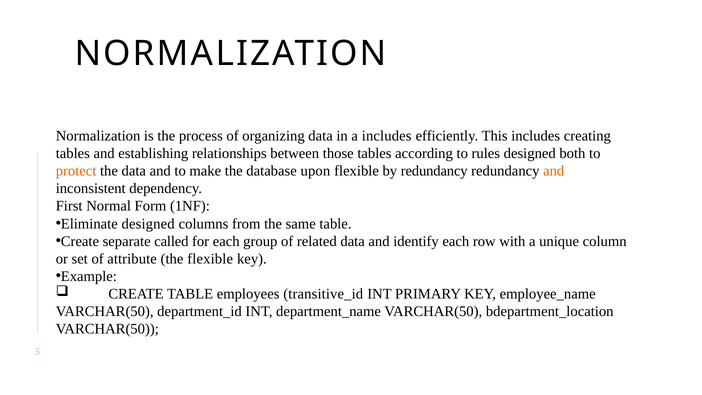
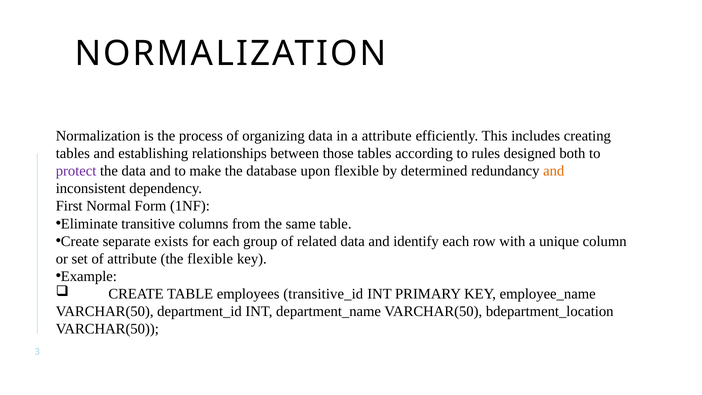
a includes: includes -> attribute
protect colour: orange -> purple
by redundancy: redundancy -> determined
Eliminate designed: designed -> transitive
called: called -> exists
